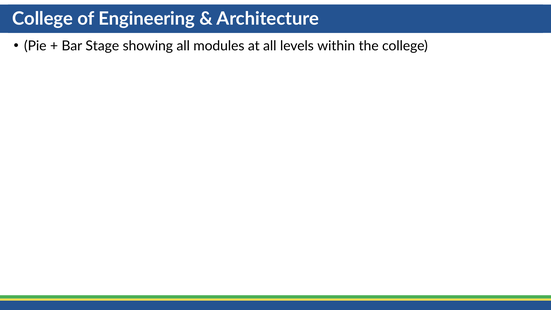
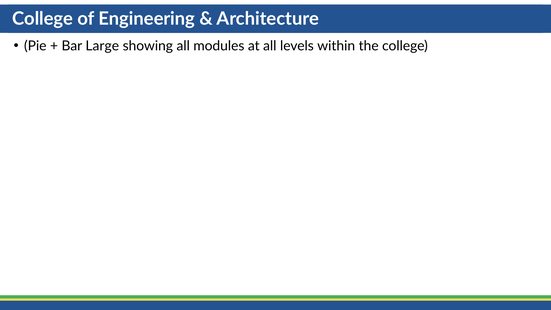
Stage: Stage -> Large
